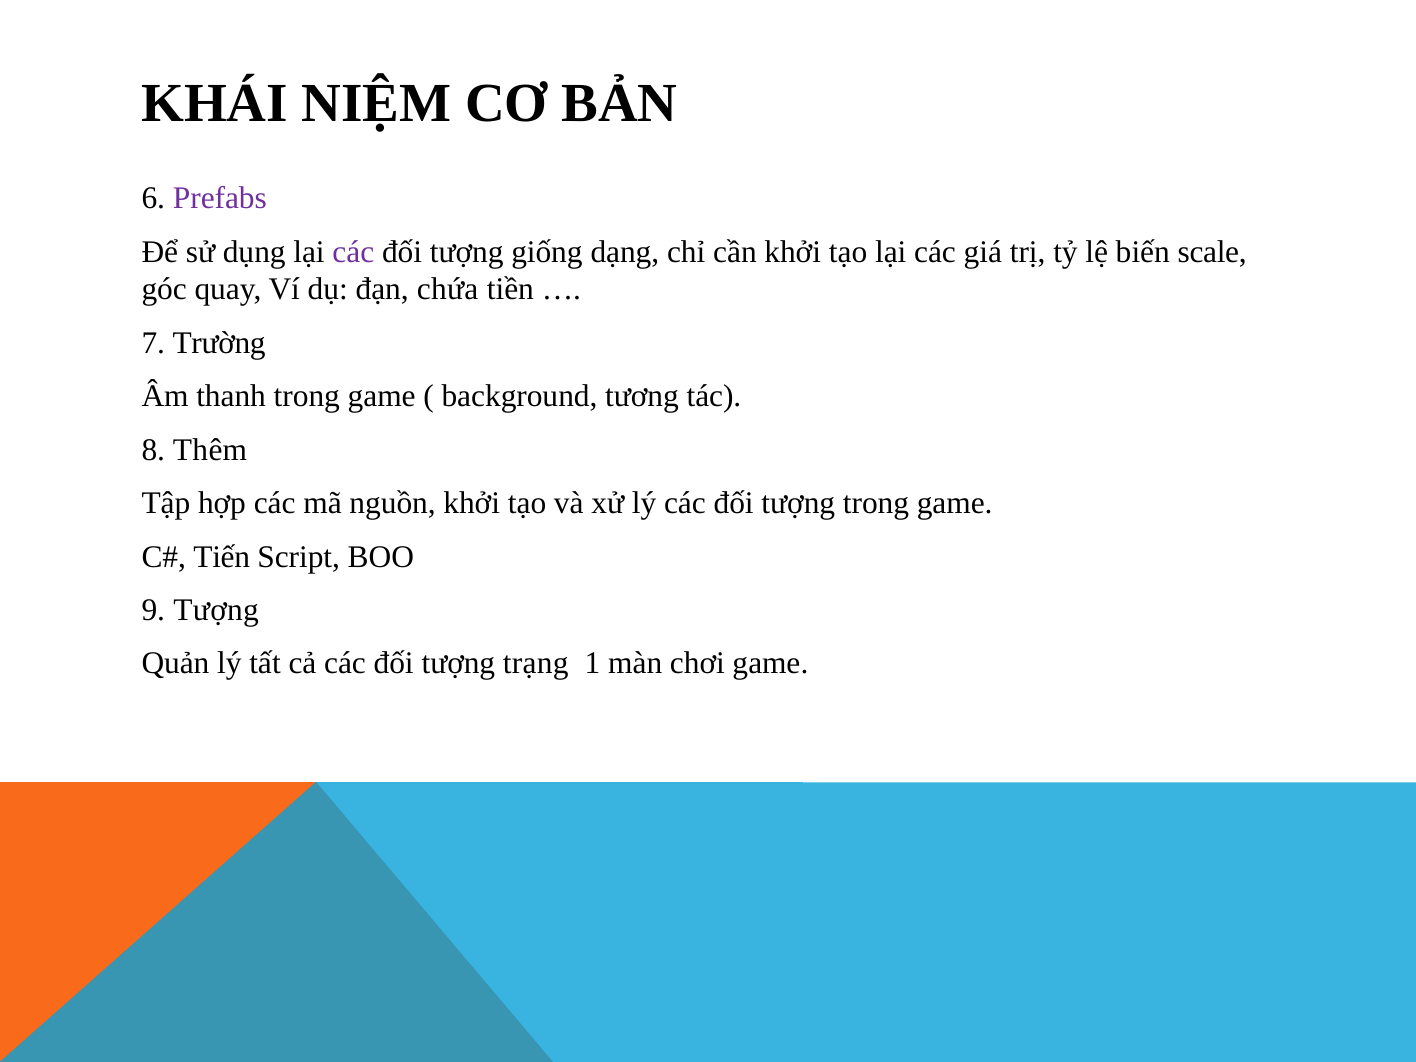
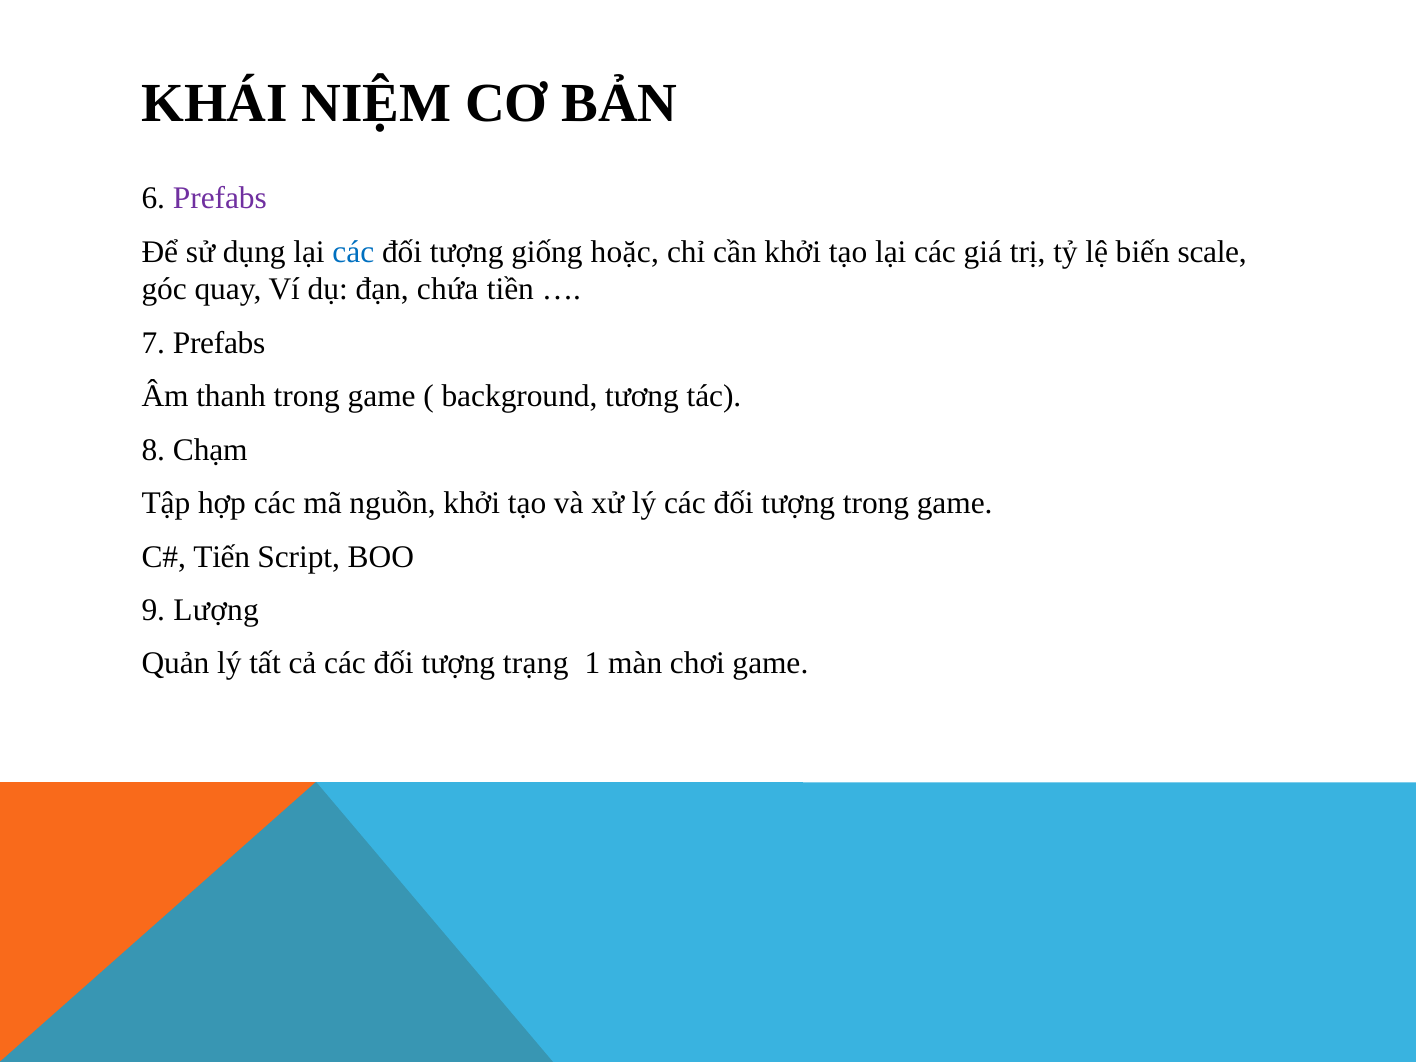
các at (353, 252) colour: purple -> blue
dạng: dạng -> hoặc
7 Trường: Trường -> Prefabs
Thêm: Thêm -> Chạm
9 Tượng: Tượng -> Lượng
